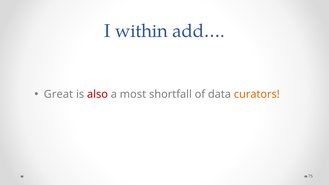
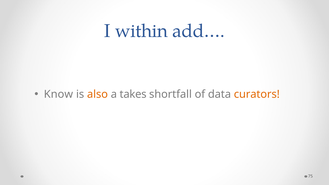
Great: Great -> Know
also colour: red -> orange
most: most -> takes
